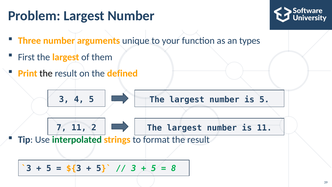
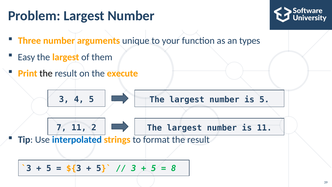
First: First -> Easy
defined: defined -> execute
interpolated colour: green -> blue
